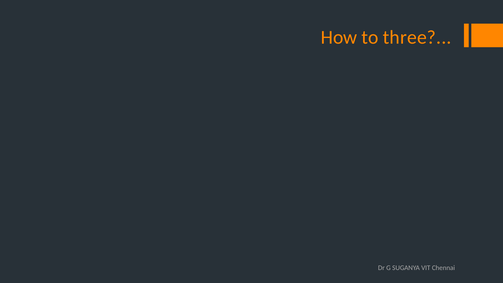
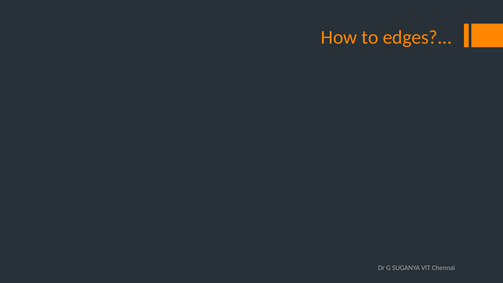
three: three -> edges
